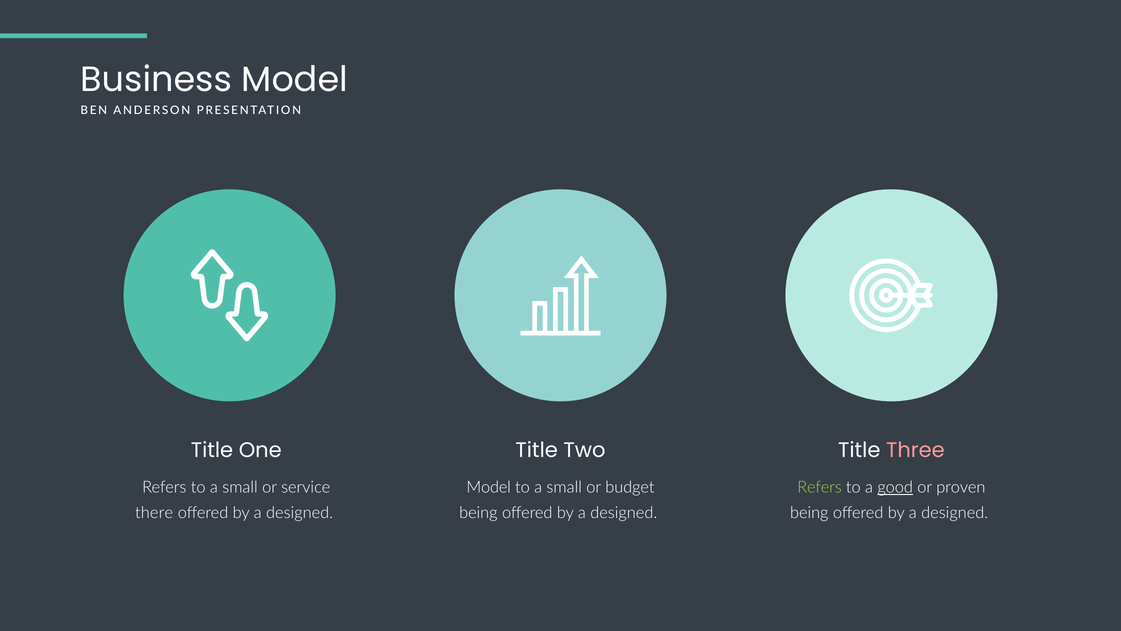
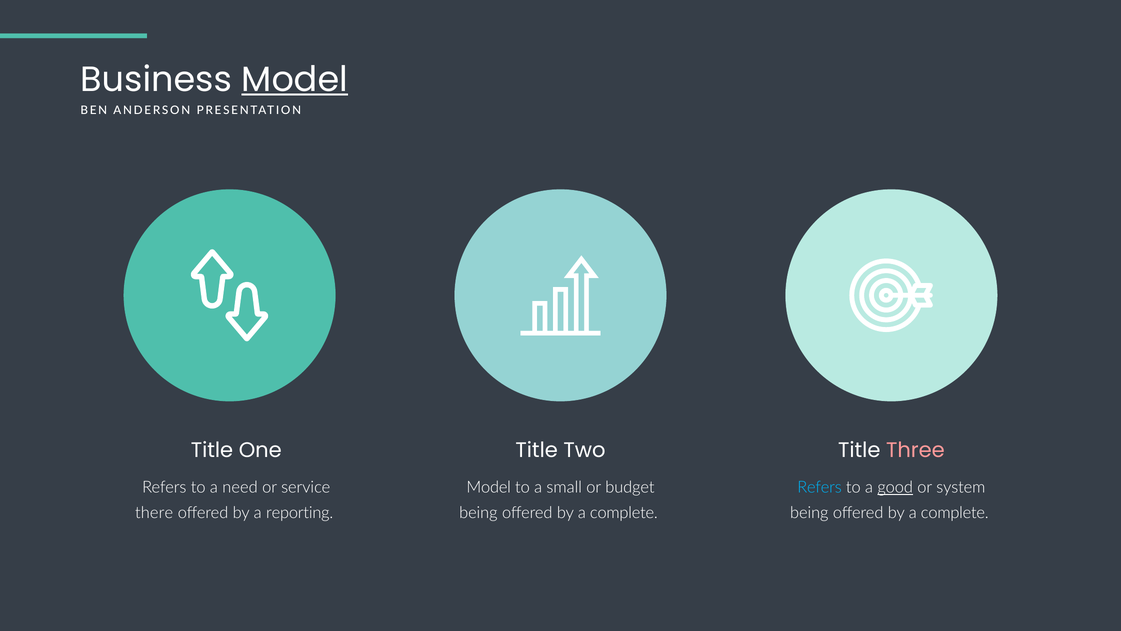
Model at (295, 79) underline: none -> present
Refers to a small: small -> need
Refers at (820, 487) colour: light green -> light blue
proven: proven -> system
designed at (300, 512): designed -> reporting
designed at (624, 512): designed -> complete
designed at (955, 512): designed -> complete
